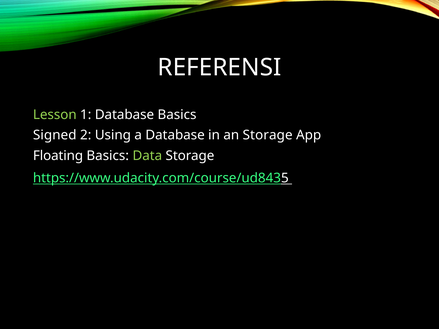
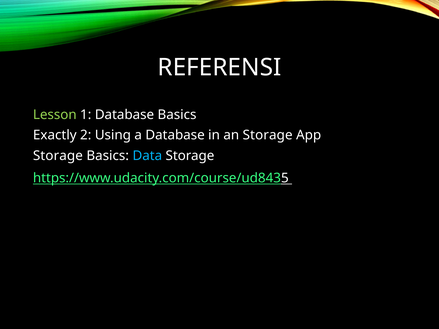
Signed: Signed -> Exactly
Floating at (58, 156): Floating -> Storage
Data colour: light green -> light blue
